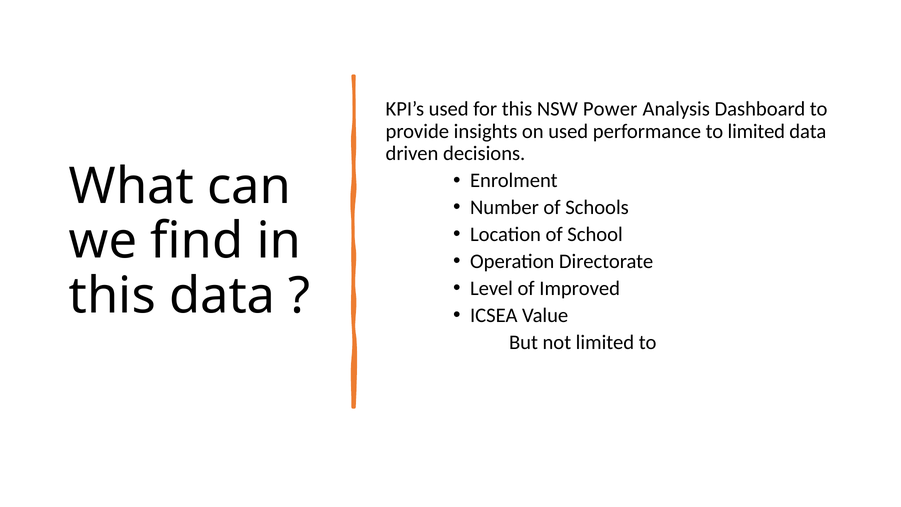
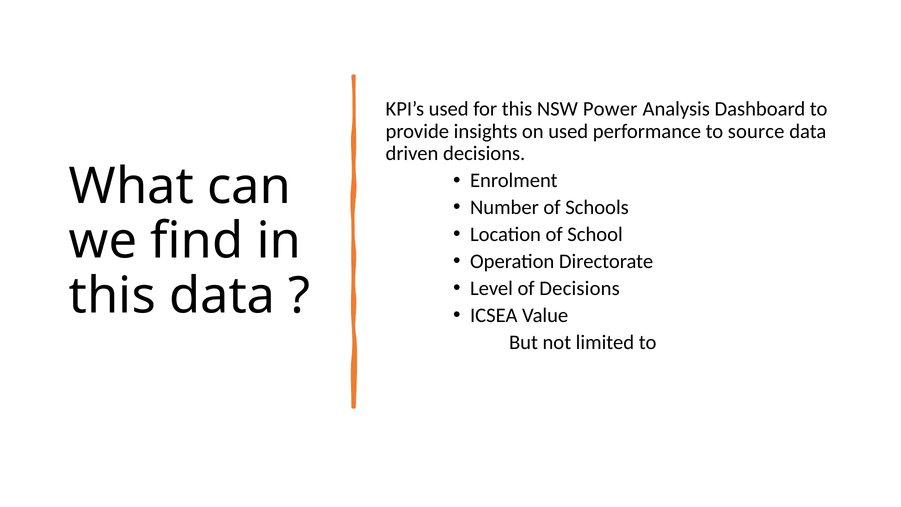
to limited: limited -> source
of Improved: Improved -> Decisions
